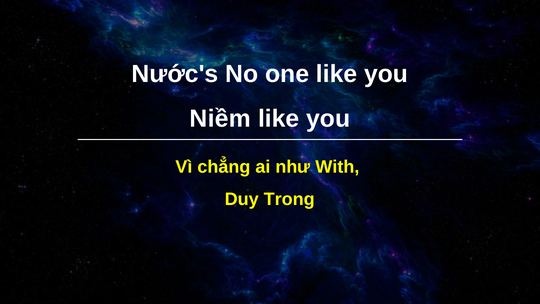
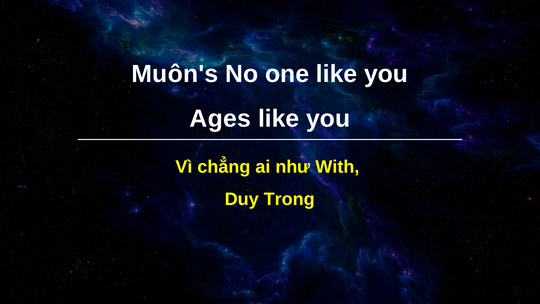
Nước's: Nước's -> Muôn's
Niềm: Niềm -> Ages
